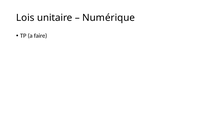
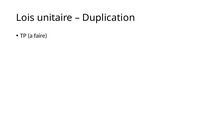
Numérique: Numérique -> Duplication
